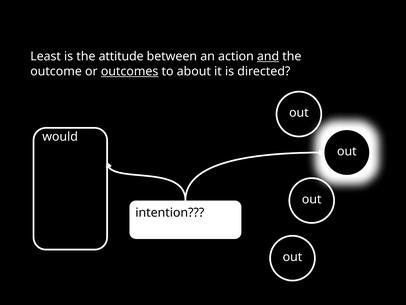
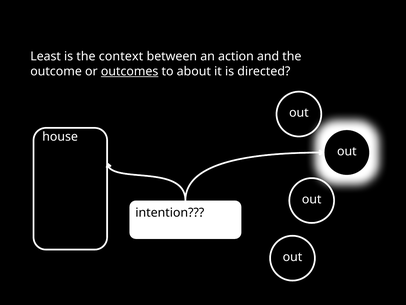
attitude: attitude -> context
and underline: present -> none
would: would -> house
